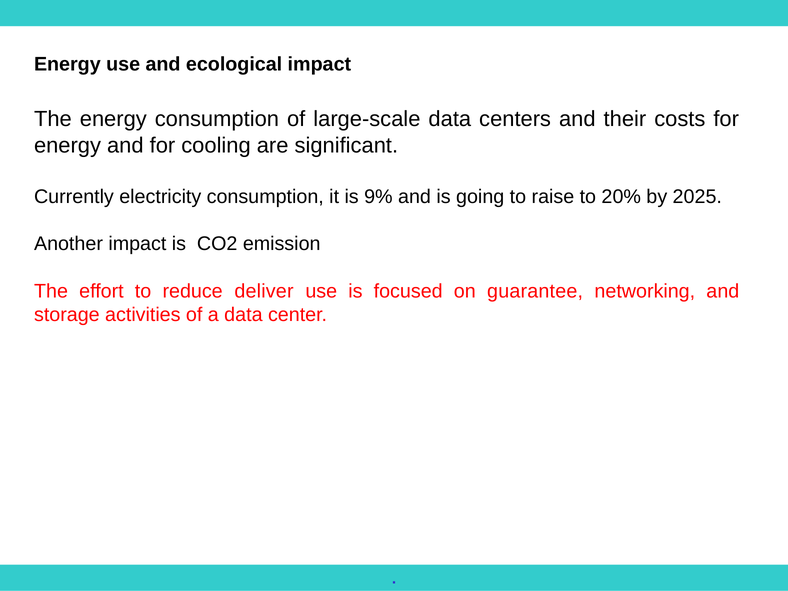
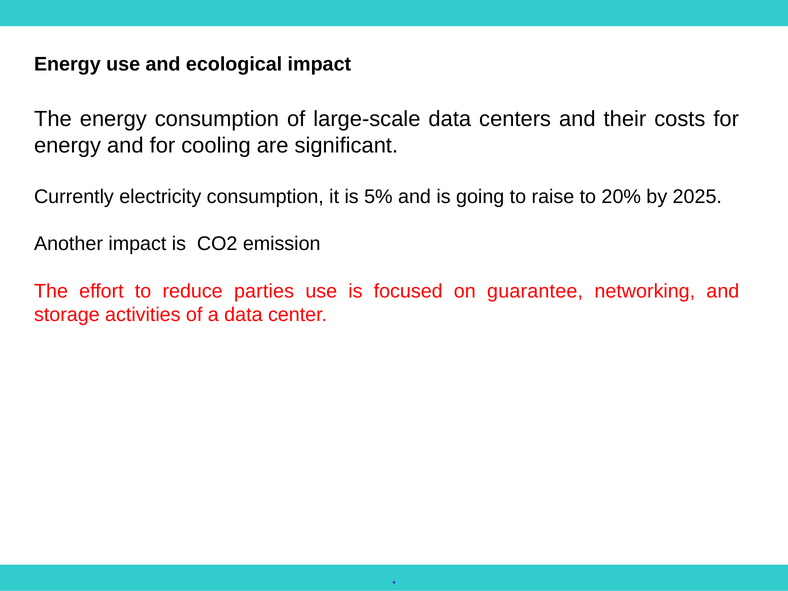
9%: 9% -> 5%
deliver: deliver -> parties
